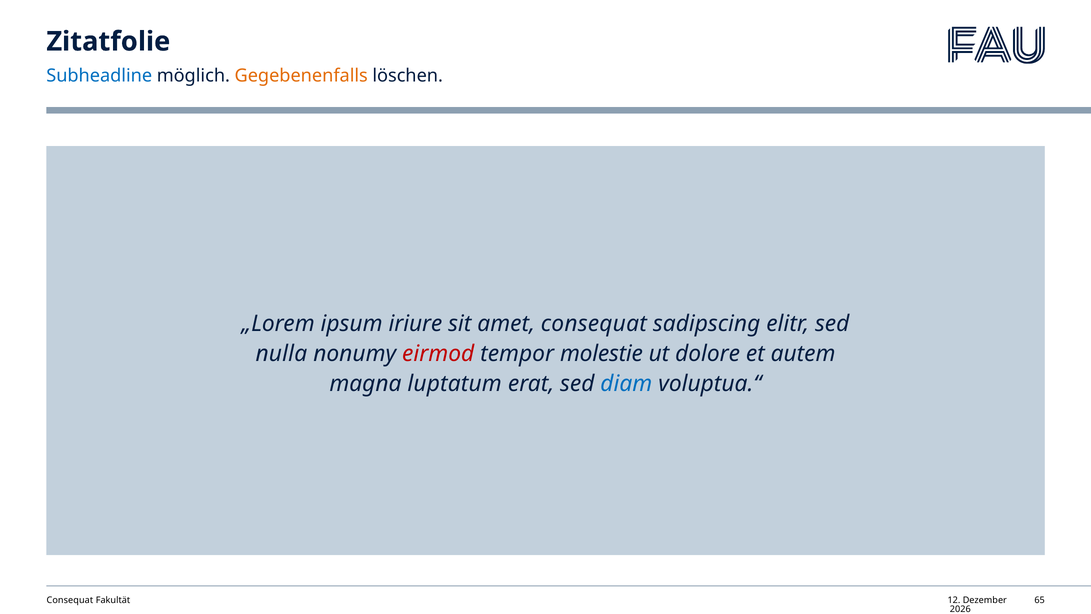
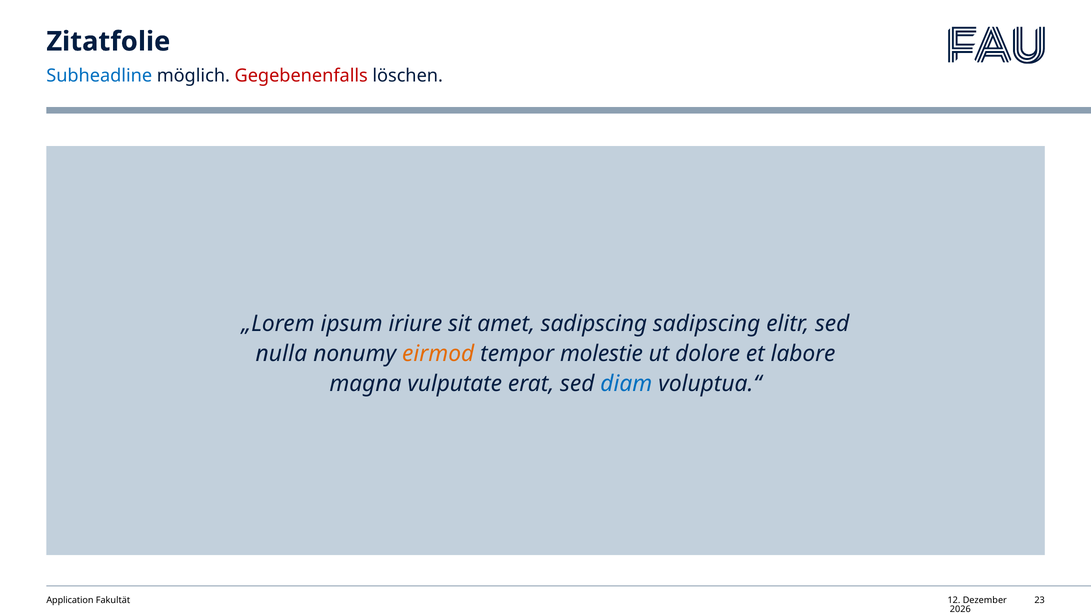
Gegebenenfalls colour: orange -> red
amet consequat: consequat -> sadipscing
eirmod colour: red -> orange
autem: autem -> labore
luptatum: luptatum -> vulputate
Consequat at (70, 600): Consequat -> Application
65: 65 -> 23
